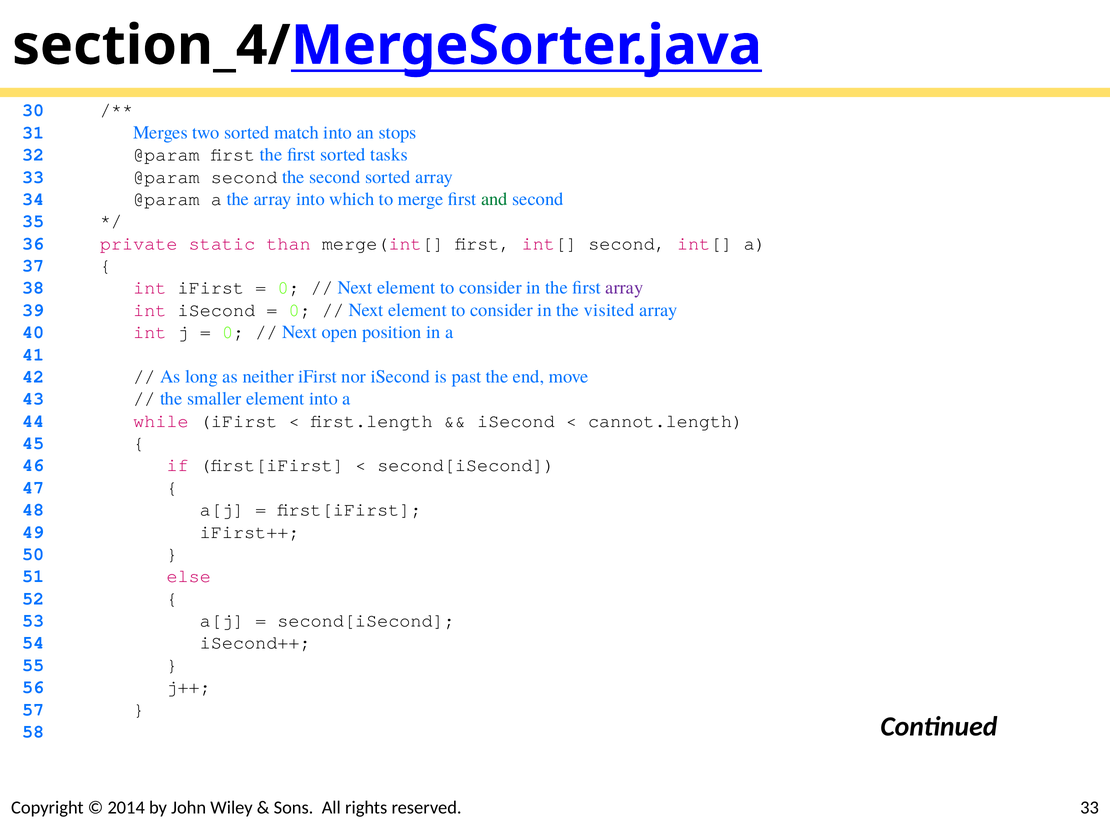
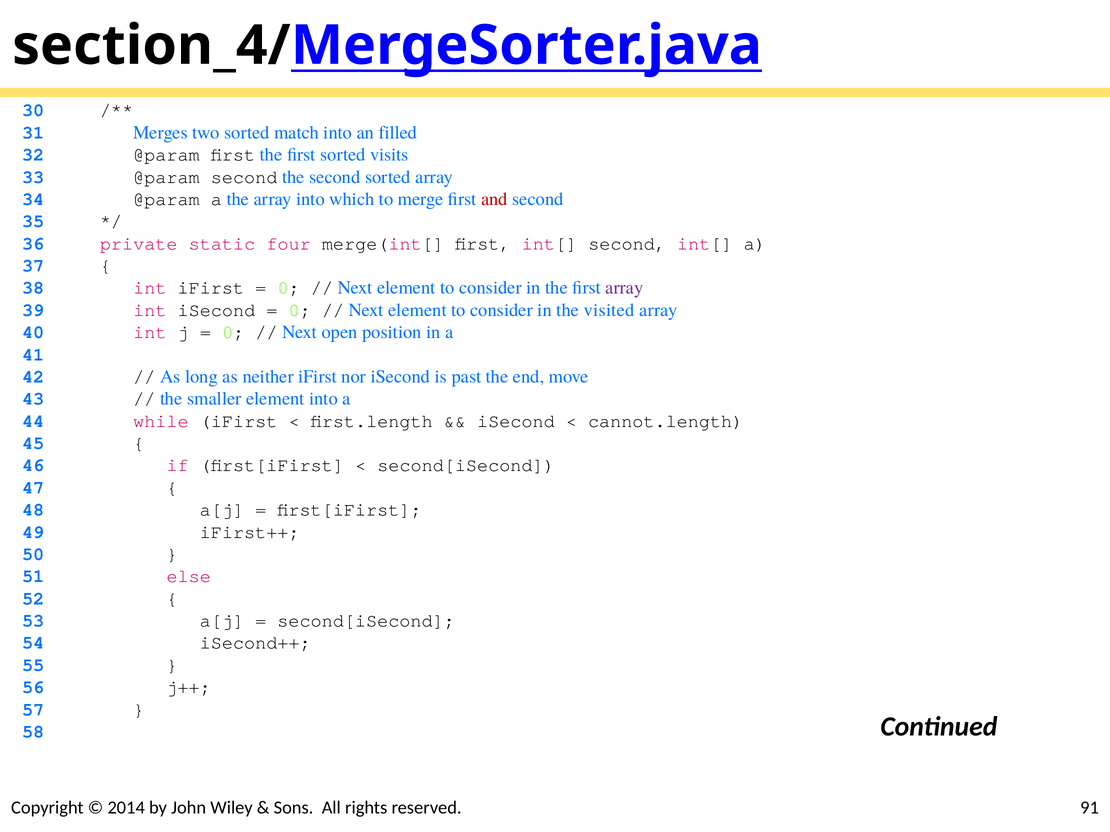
stops: stops -> filled
tasks: tasks -> visits
and colour: green -> red
than: than -> four
33 at (1090, 808): 33 -> 91
